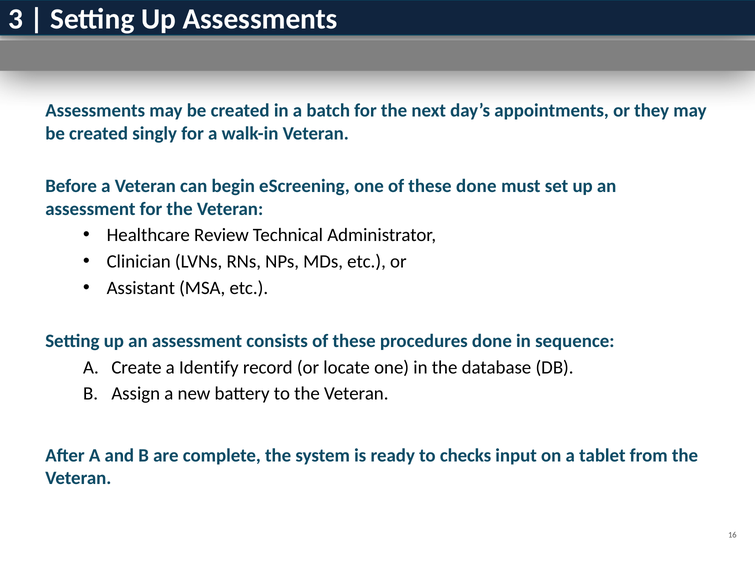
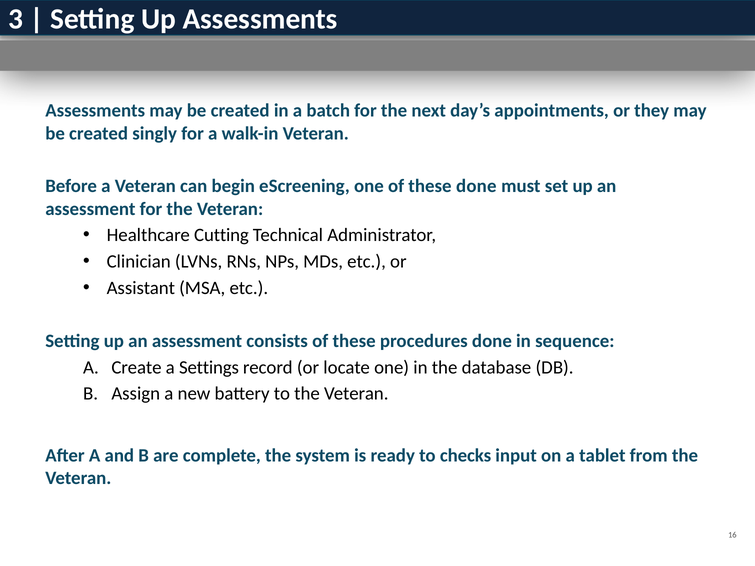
Review: Review -> Cutting
Identify: Identify -> Settings
